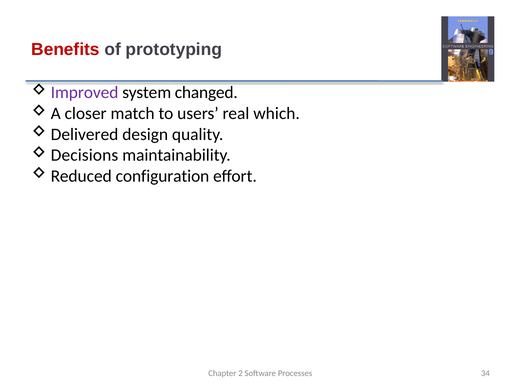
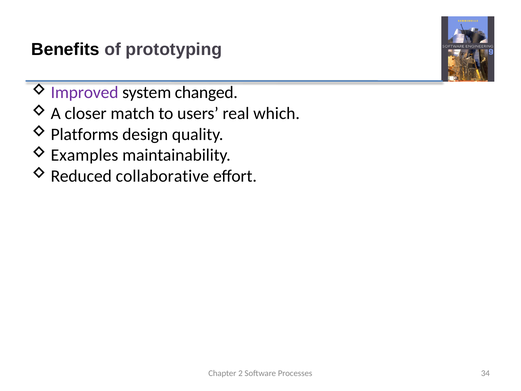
Benefits colour: red -> black
Delivered: Delivered -> Platforms
Decisions: Decisions -> Examples
configuration: configuration -> collaborative
